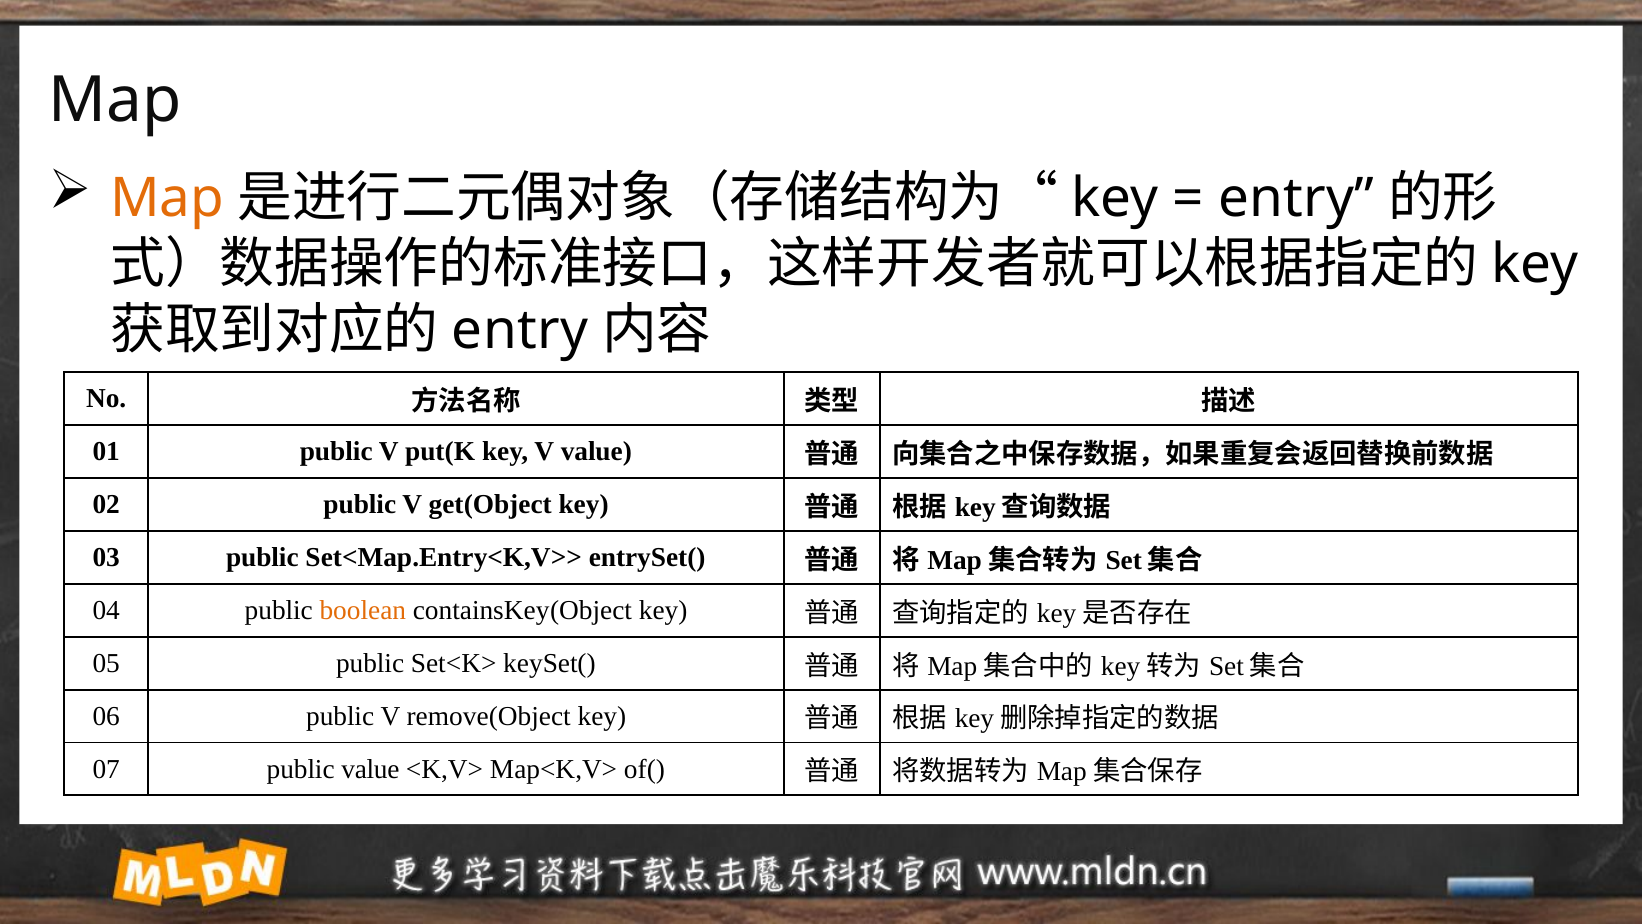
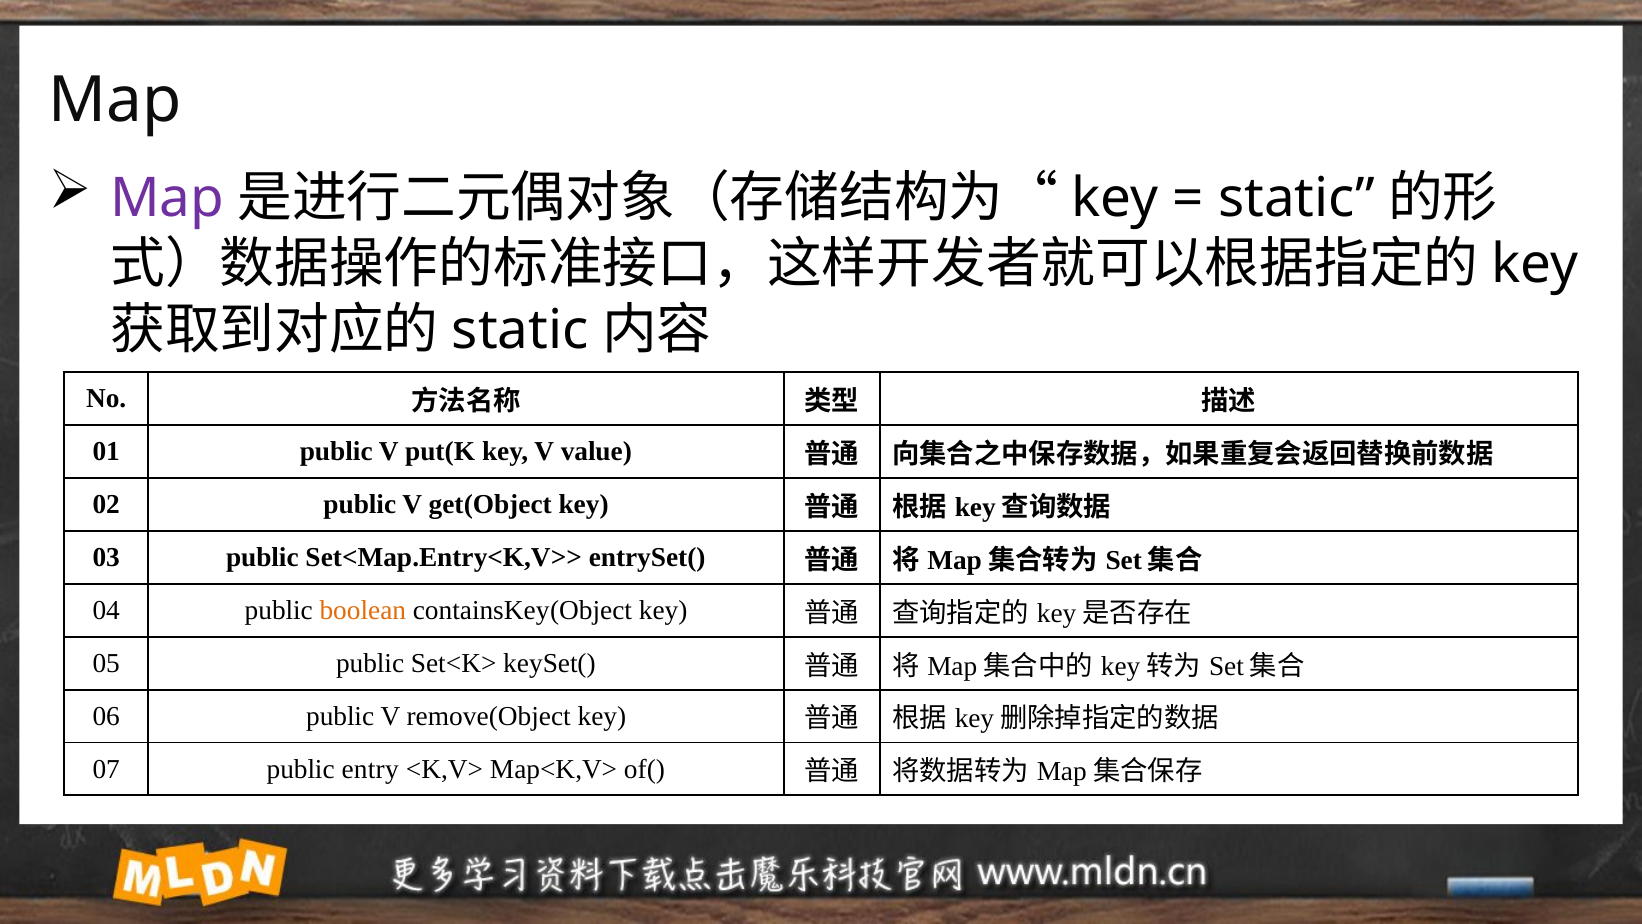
Map at (167, 199) colour: orange -> purple
entry at (1296, 199): entry -> static
entry at (520, 330): entry -> static
public value: value -> entry
